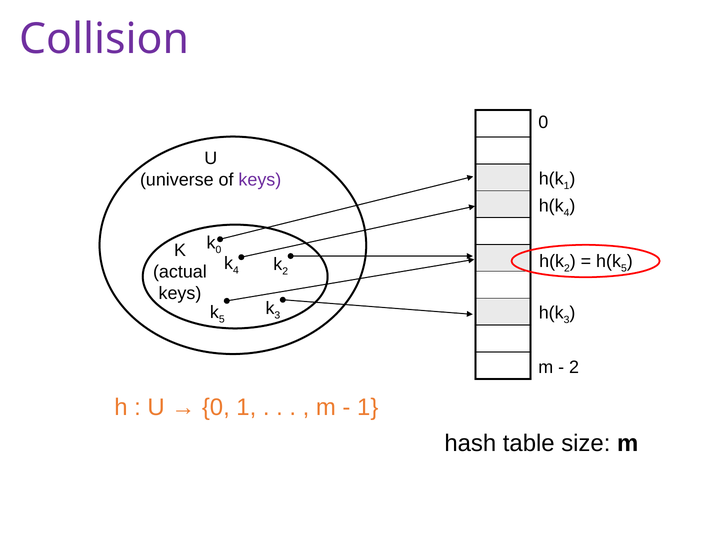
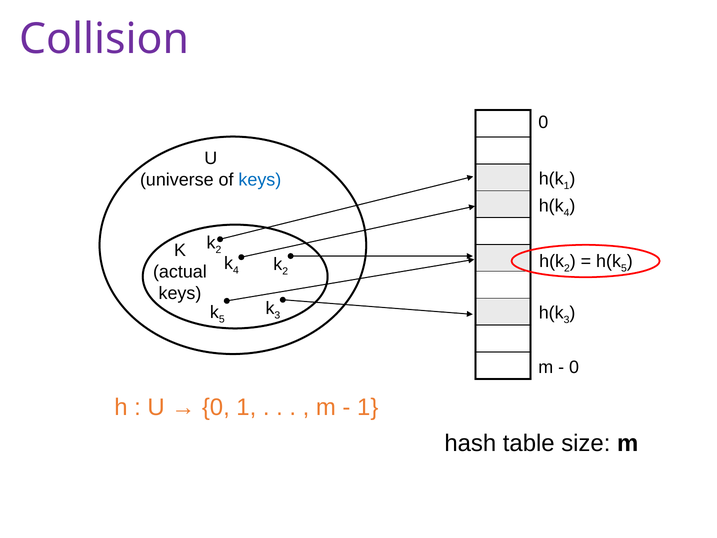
keys at (260, 180) colour: purple -> blue
0 at (218, 250): 0 -> 2
2 at (574, 367): 2 -> 0
